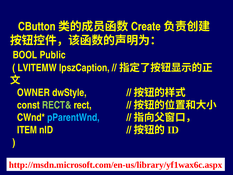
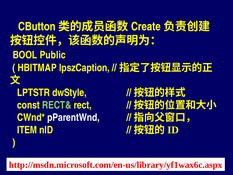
LVITEMW: LVITEMW -> HBITMAP
OWNER: OWNER -> LPTSTR
pParentWnd colour: light blue -> white
